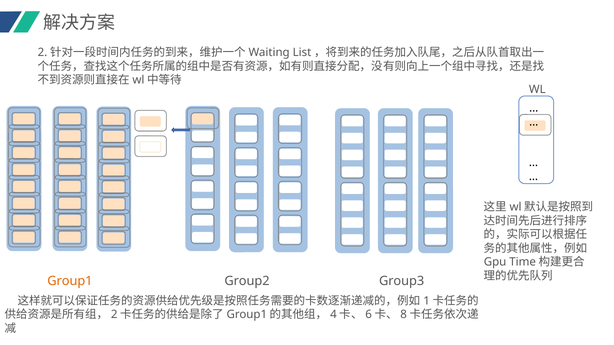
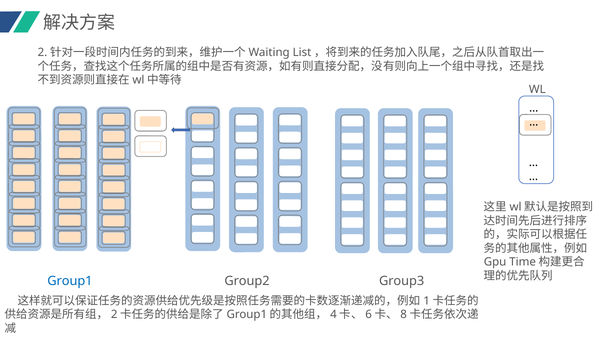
Group1 colour: orange -> blue
